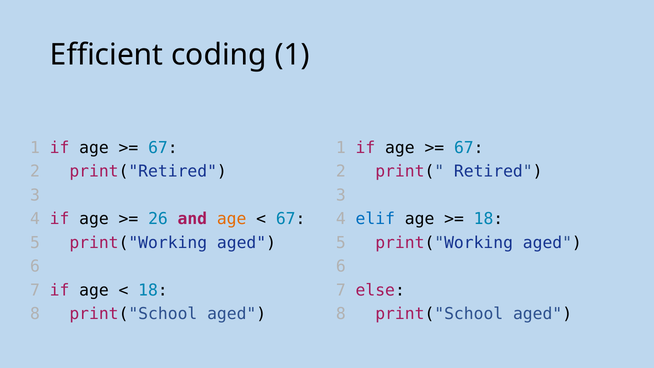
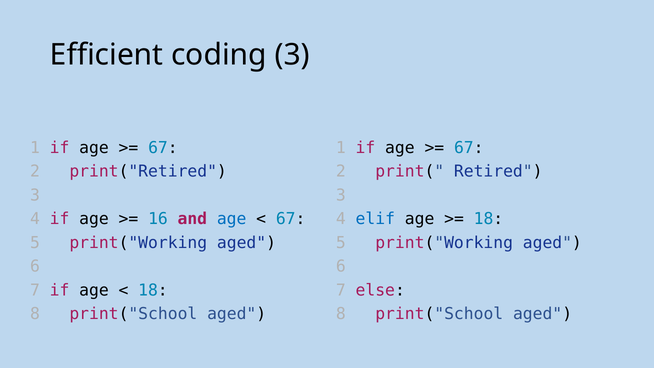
coding 1: 1 -> 3
26: 26 -> 16
age at (232, 219) colour: orange -> blue
